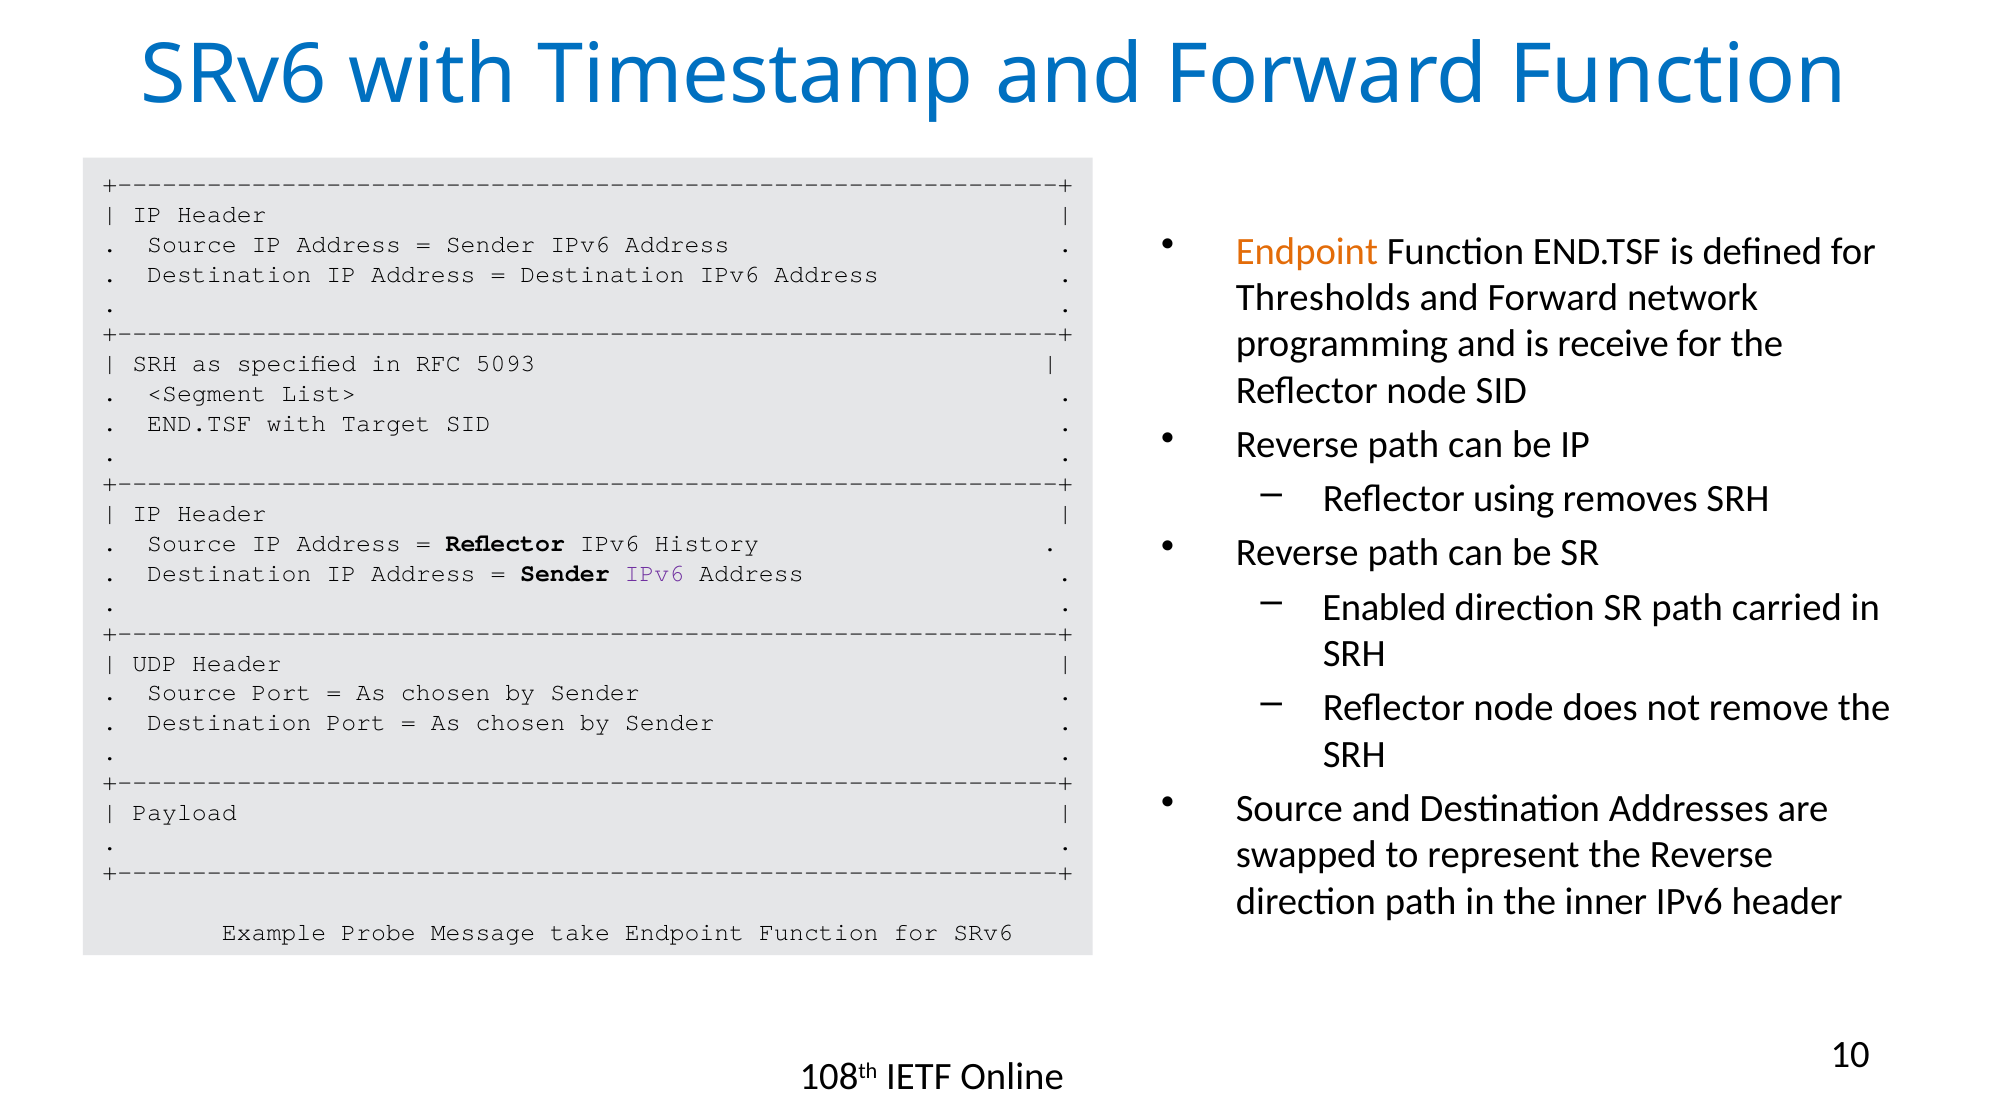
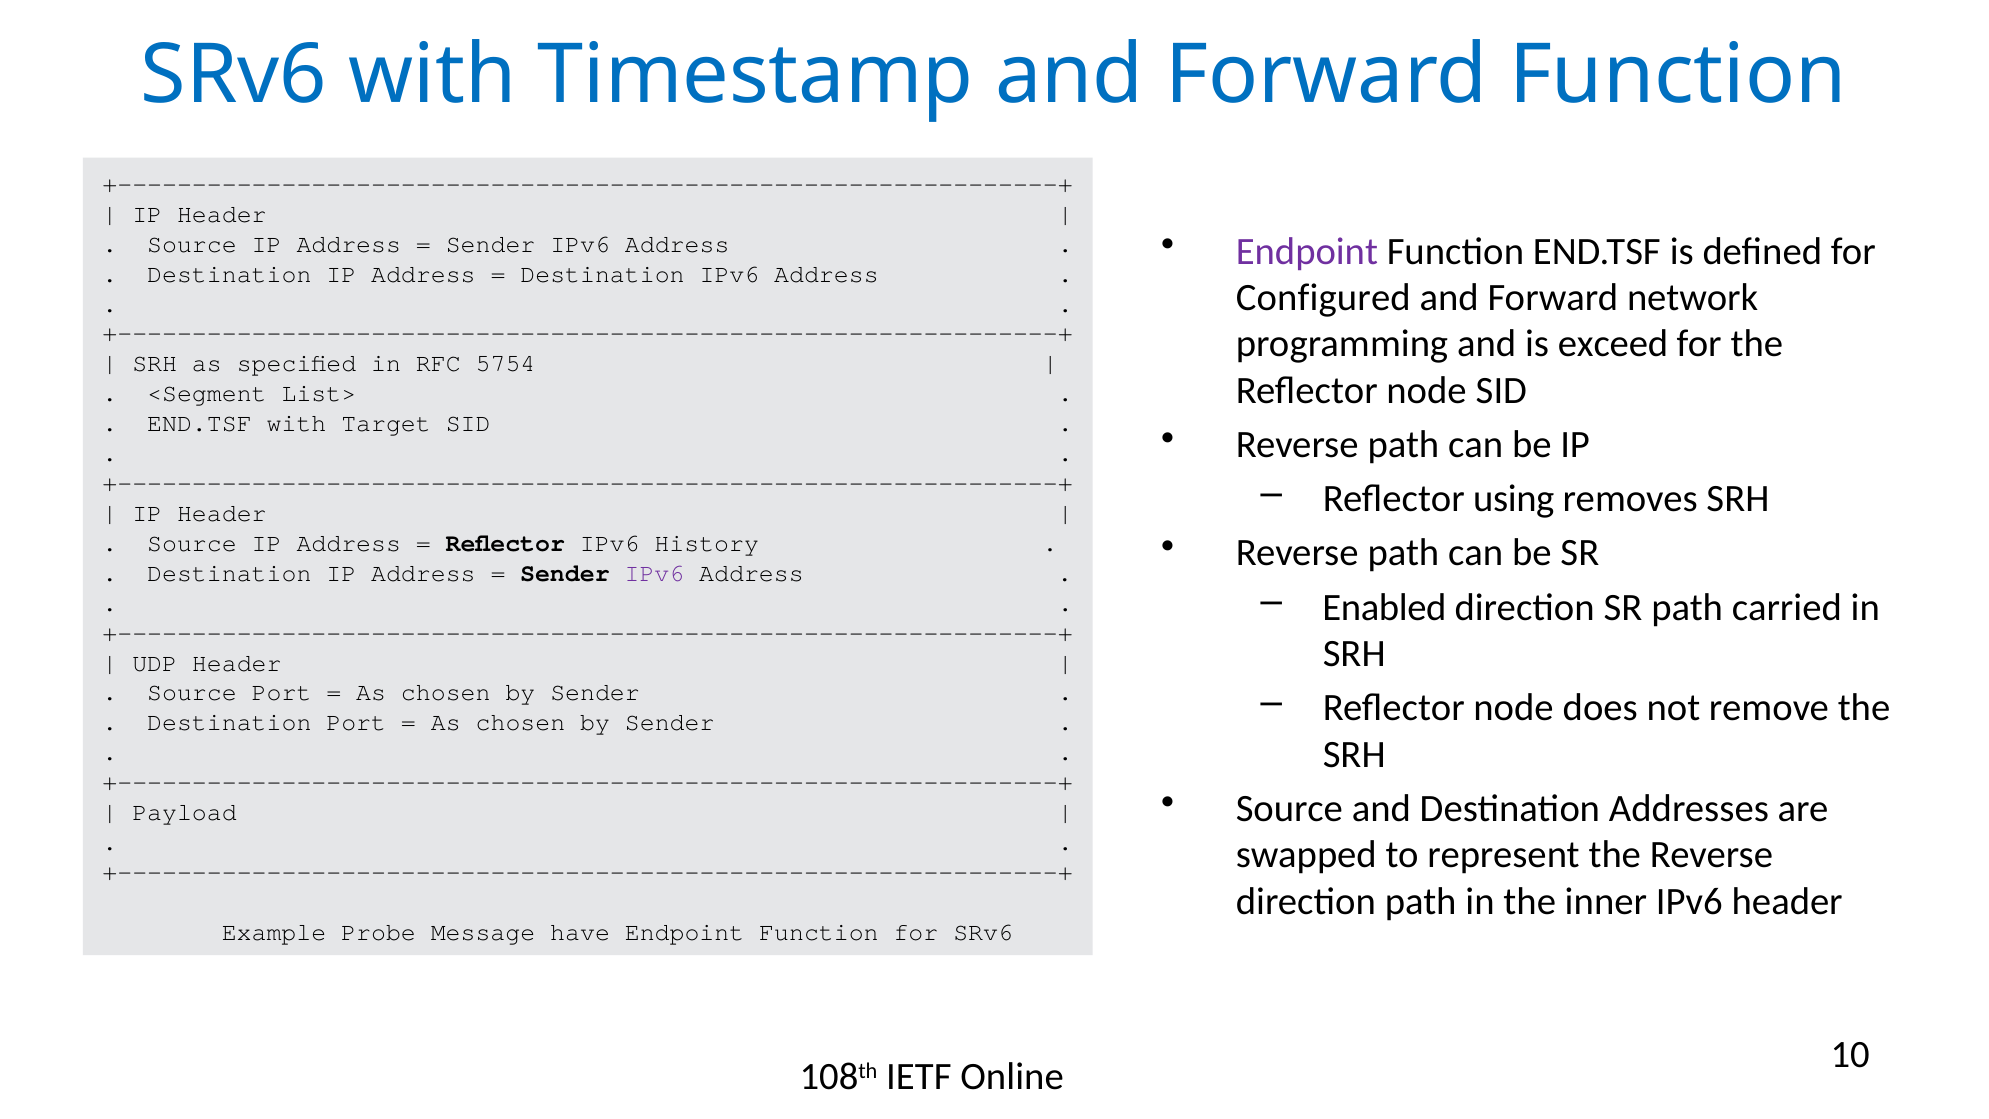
Endpoint at (1307, 251) colour: orange -> purple
Thresholds: Thresholds -> Configured
receive: receive -> exceed
5093: 5093 -> 5754
take: take -> have
